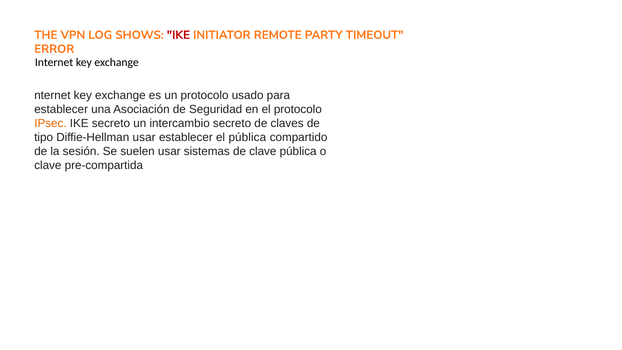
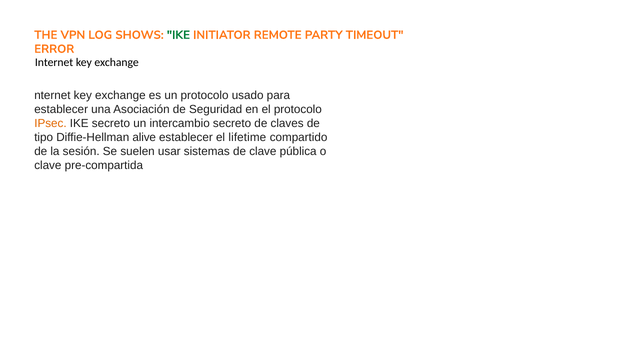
IKE at (178, 35) colour: red -> green
Diffie-Hellman usar: usar -> alive
el pública: pública -> lifetime
